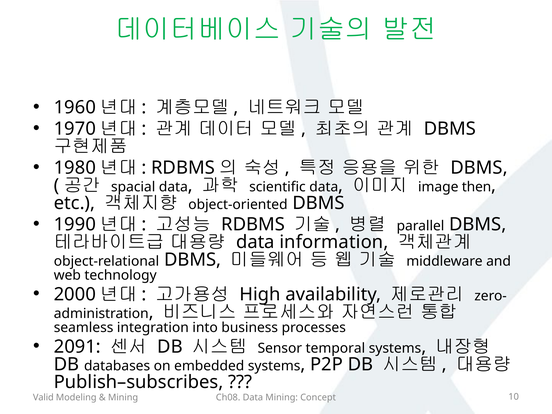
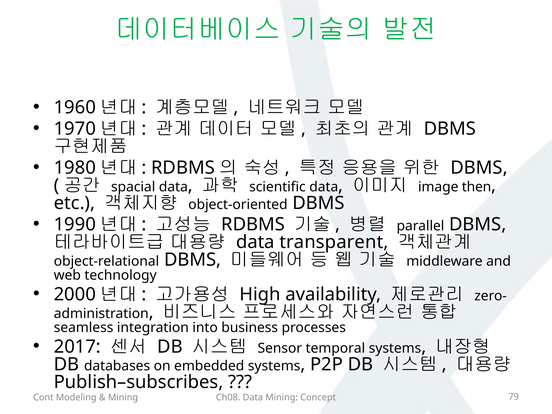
information: information -> transparent
2091: 2091 -> 2017
Valid: Valid -> Cont
10: 10 -> 79
